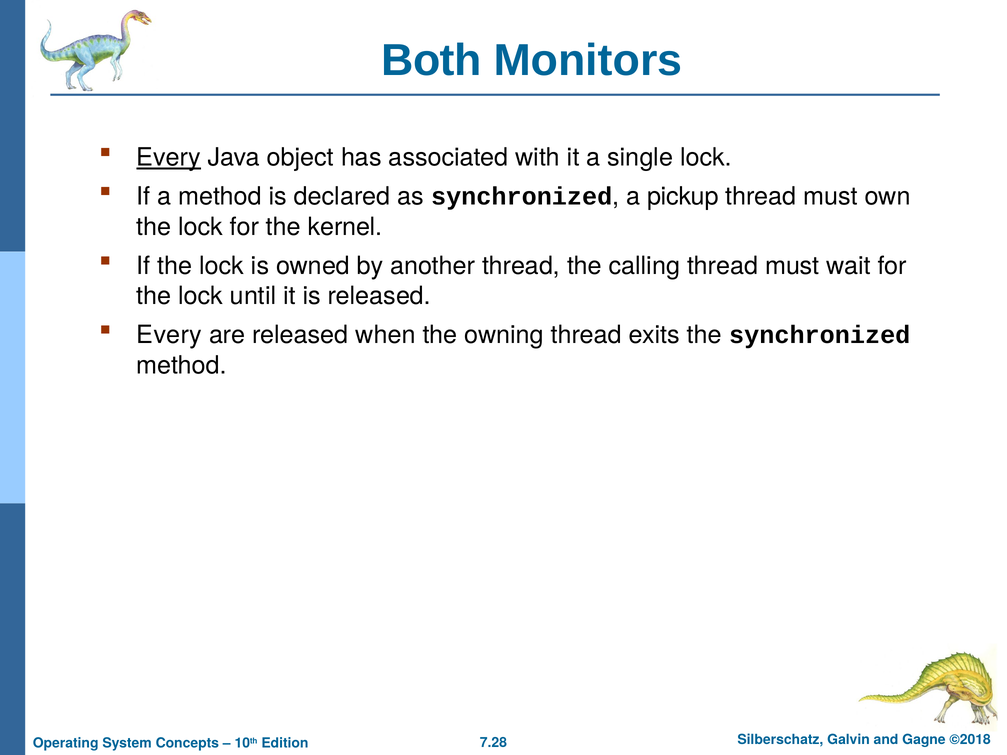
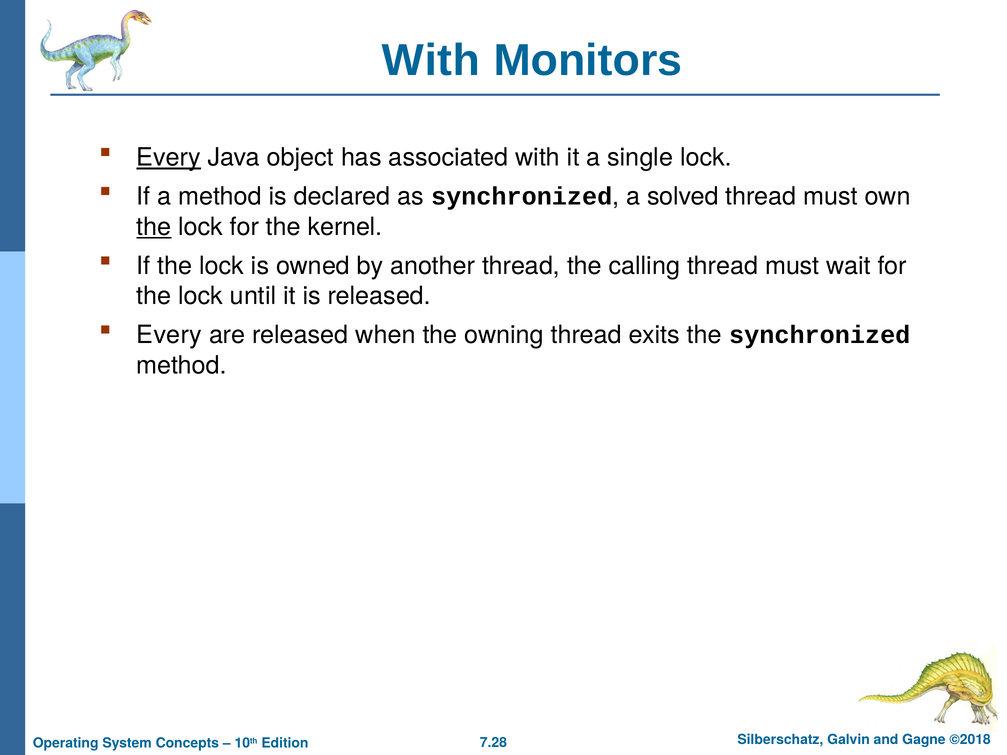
Both at (431, 60): Both -> With
pickup: pickup -> solved
the at (154, 227) underline: none -> present
